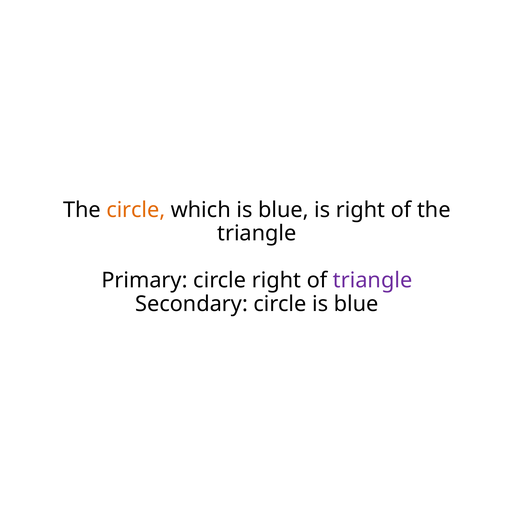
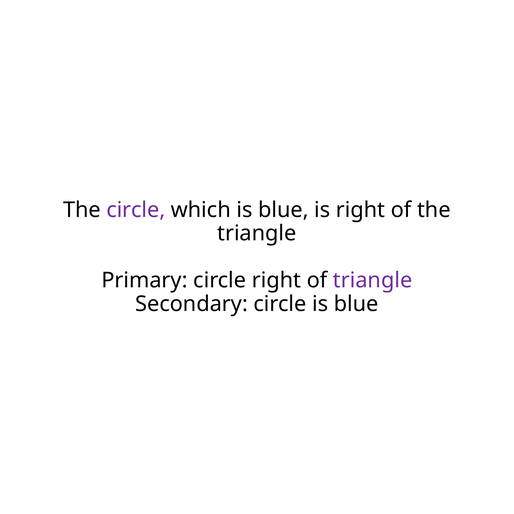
circle at (136, 210) colour: orange -> purple
